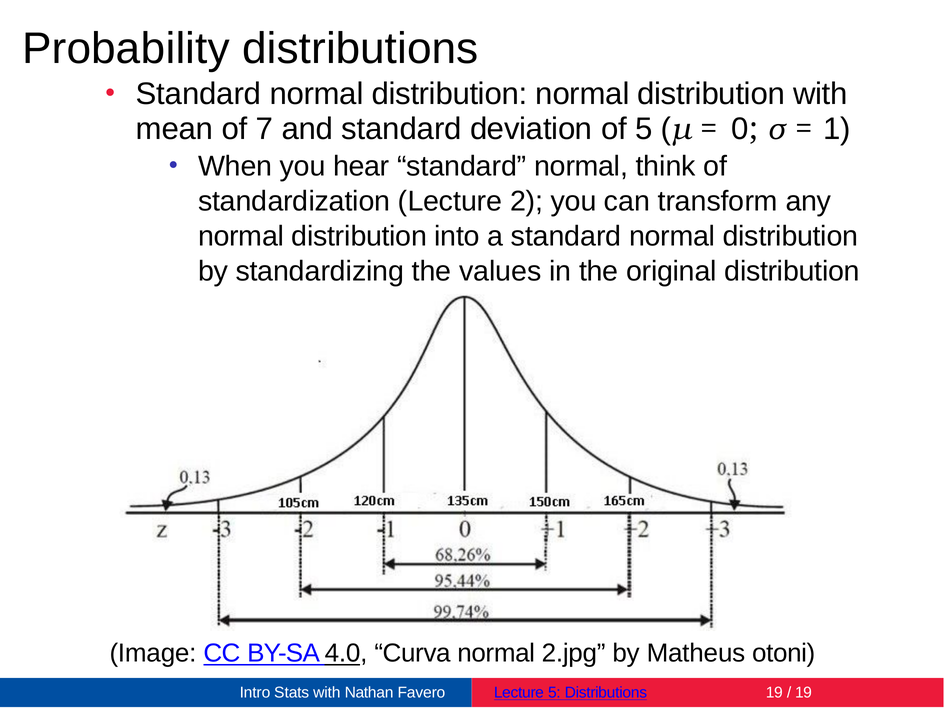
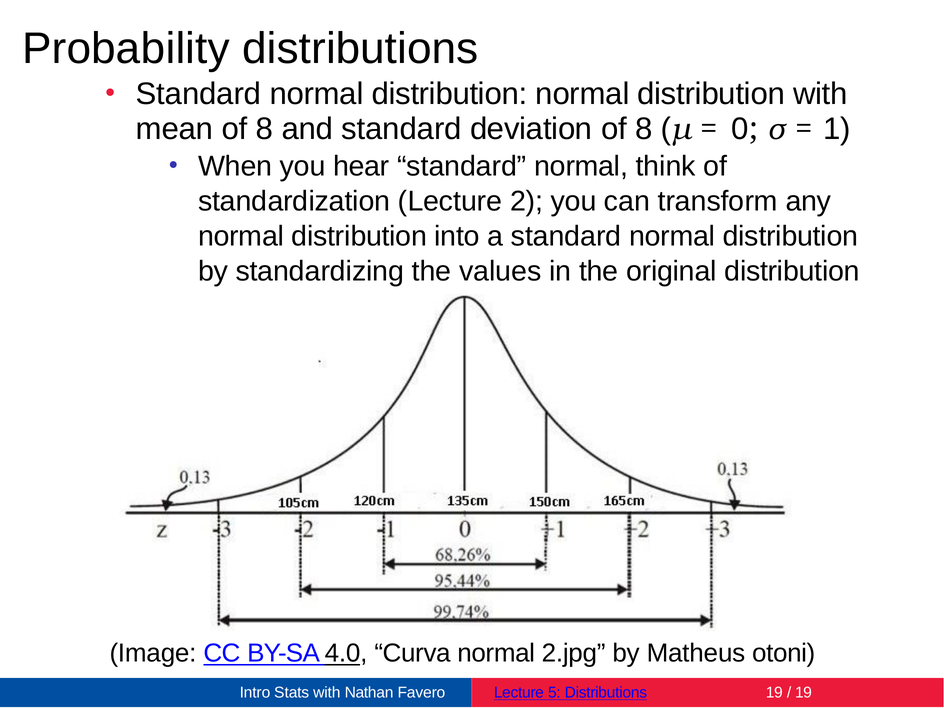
mean of 7: 7 -> 8
deviation of 5: 5 -> 8
